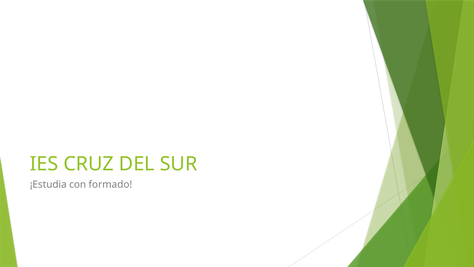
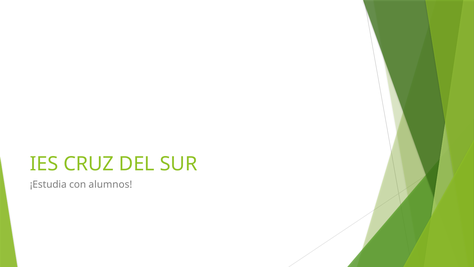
formado: formado -> alumnos
